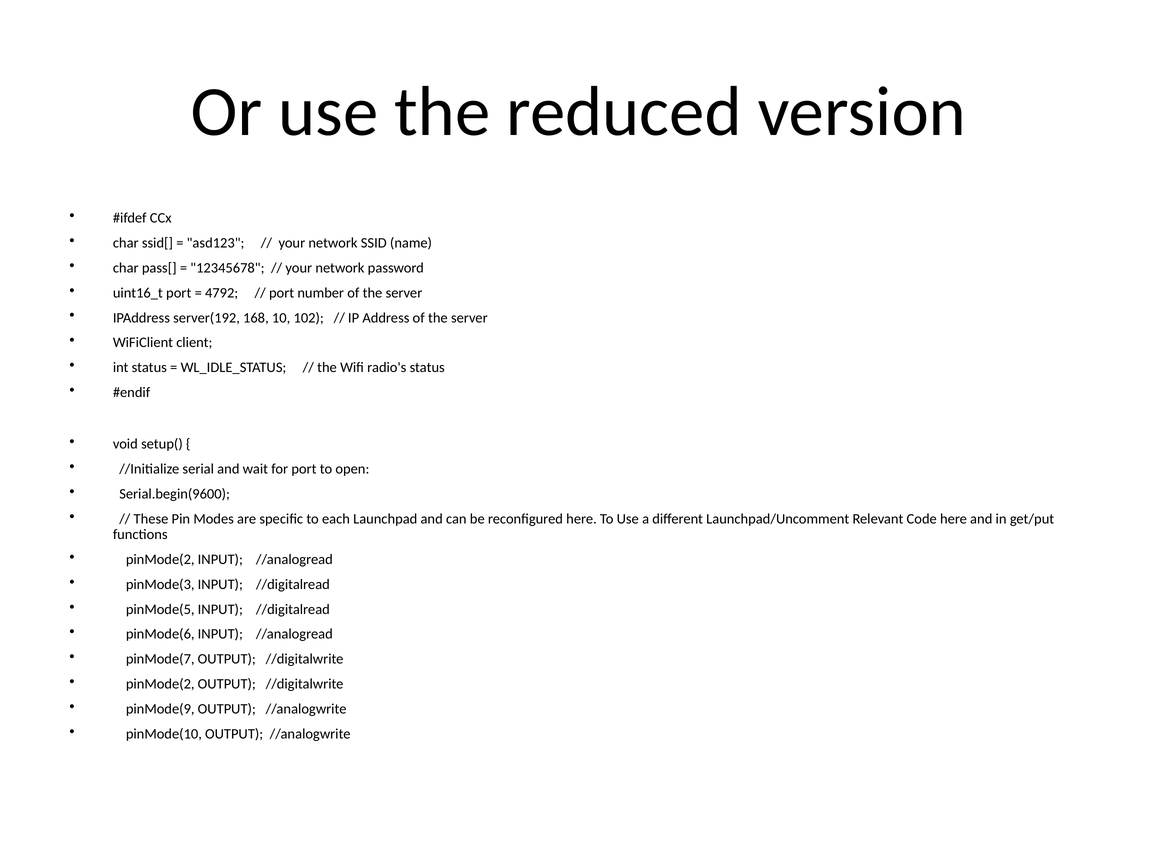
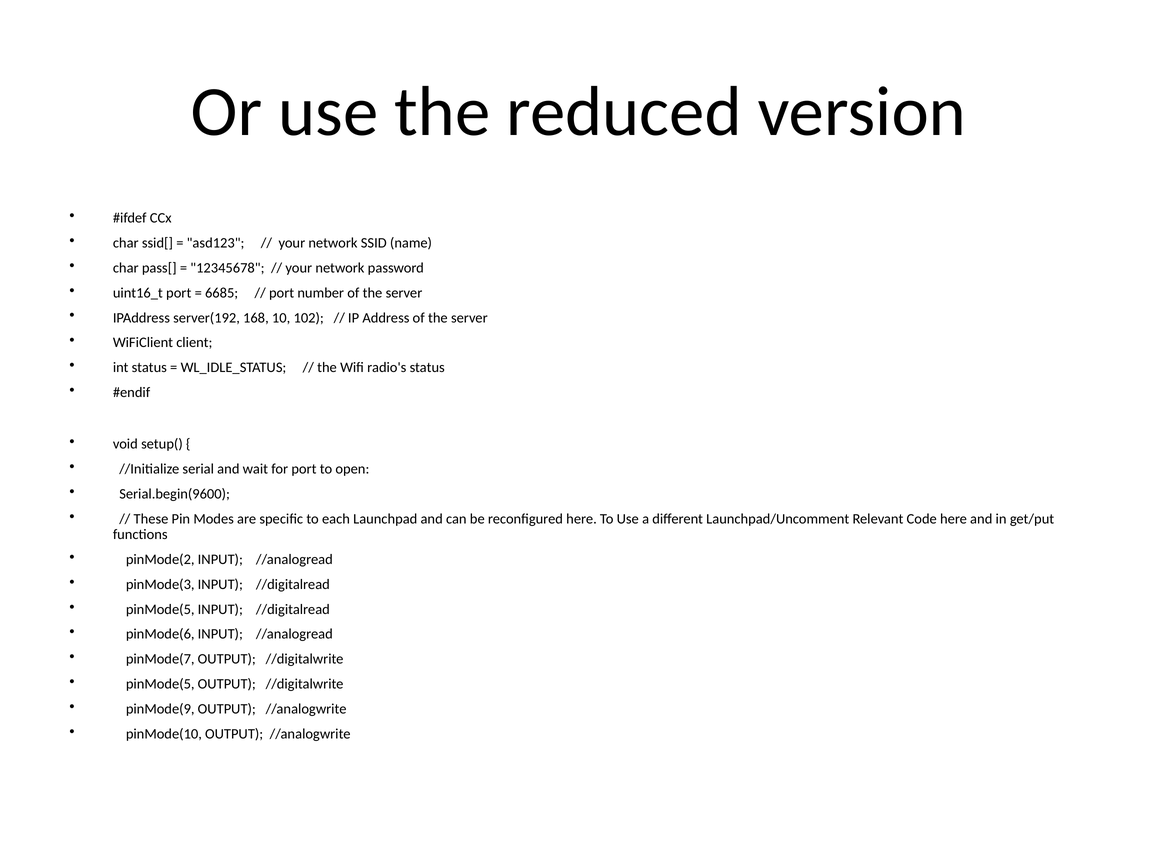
4792: 4792 -> 6685
pinMode(2 at (160, 684): pinMode(2 -> pinMode(5
